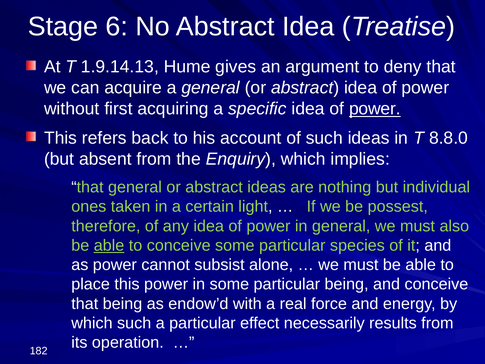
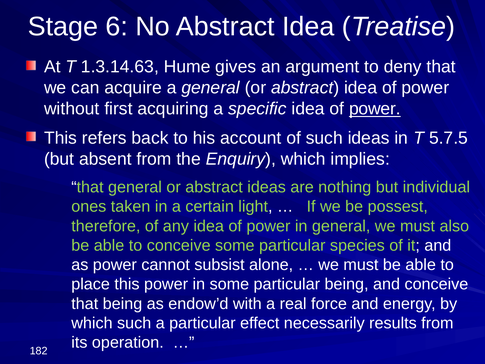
1.9.14.13: 1.9.14.13 -> 1.3.14.63
8.8.0: 8.8.0 -> 5.7.5
able at (109, 245) underline: present -> none
